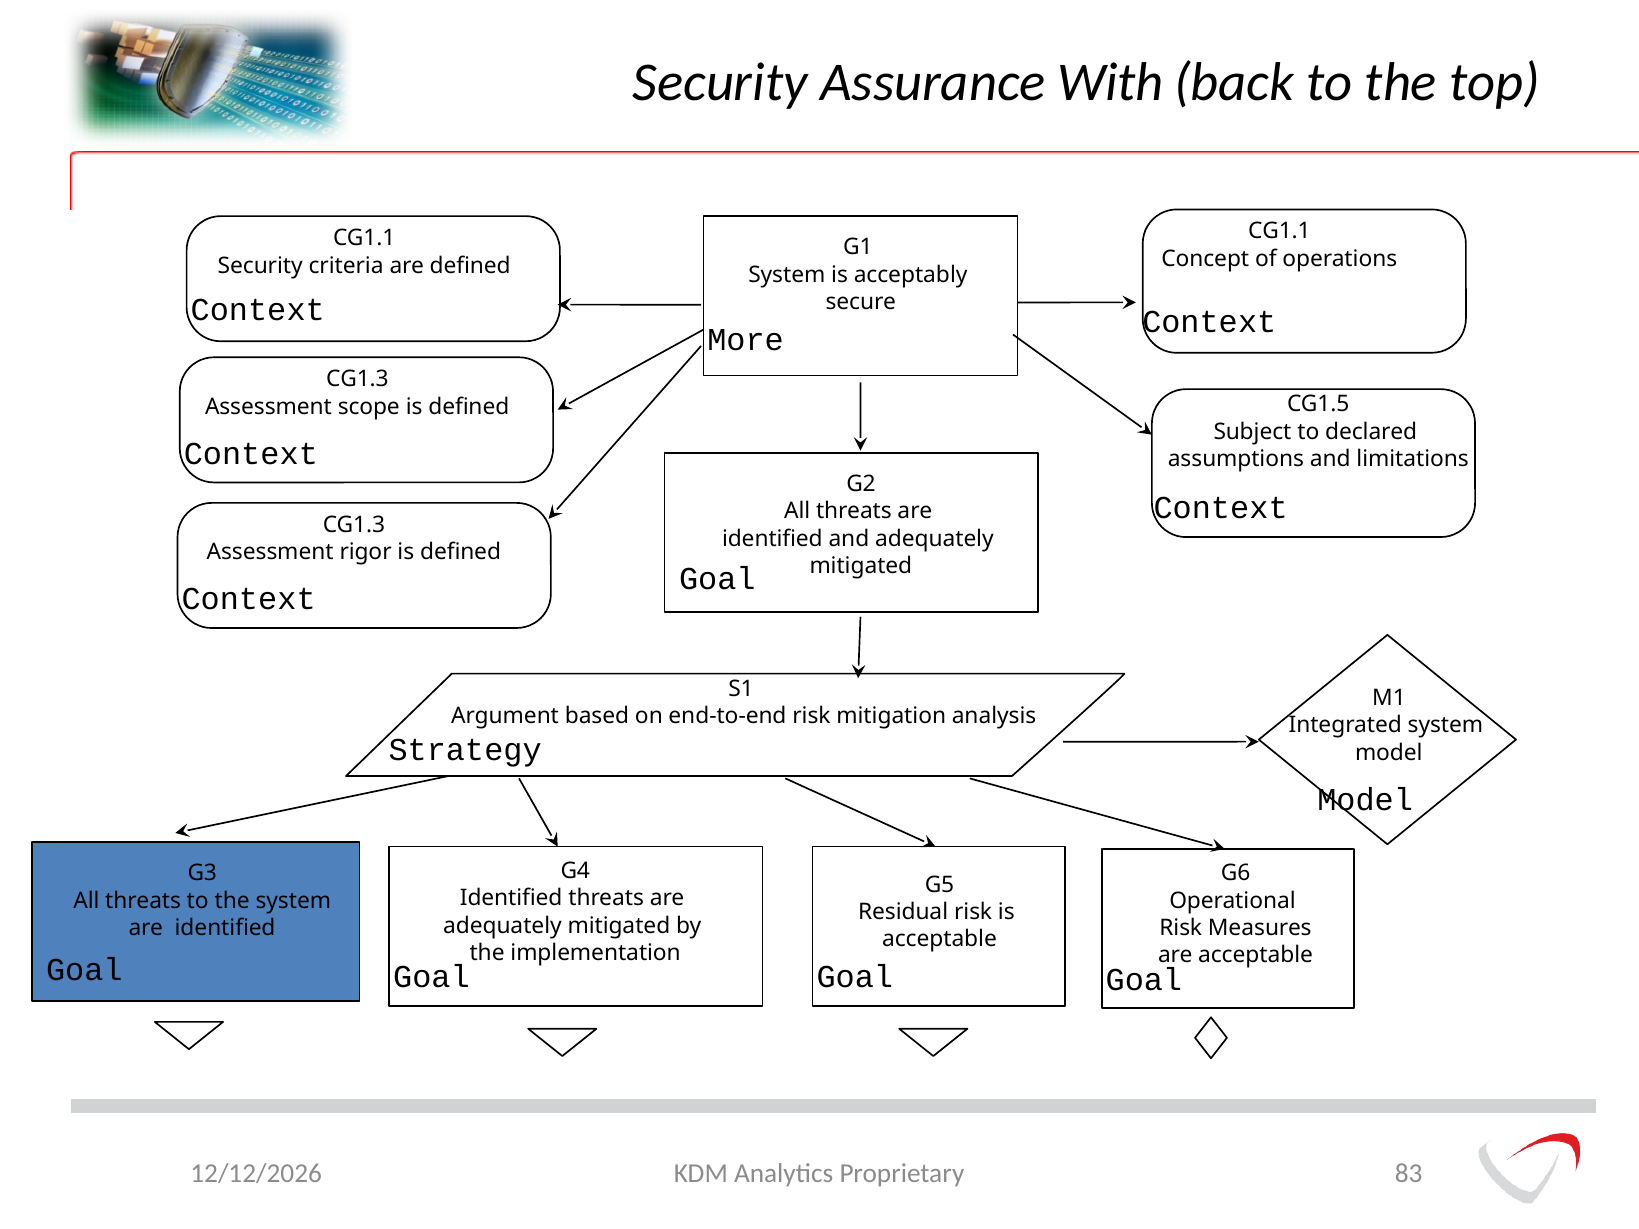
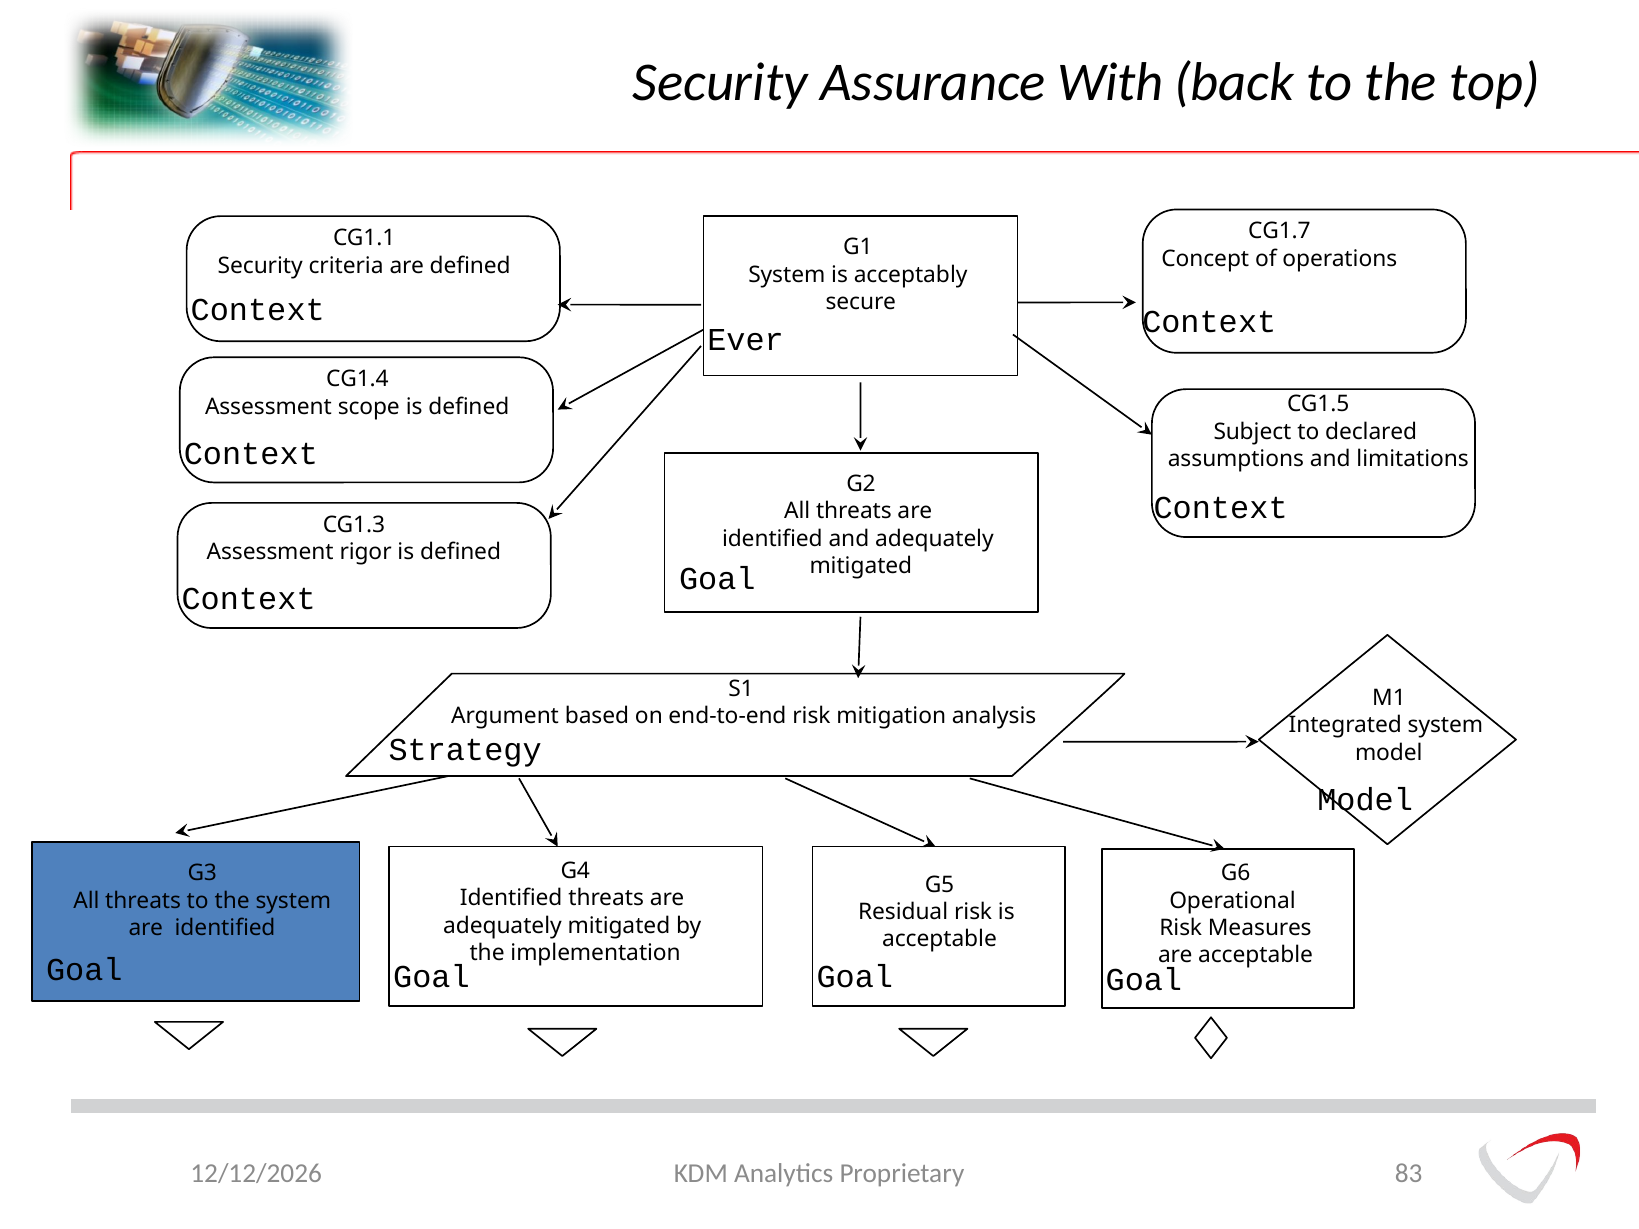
CG1.1 at (1279, 231): CG1.1 -> CG1.7
More: More -> Ever
CG1.3 at (357, 379): CG1.3 -> CG1.4
